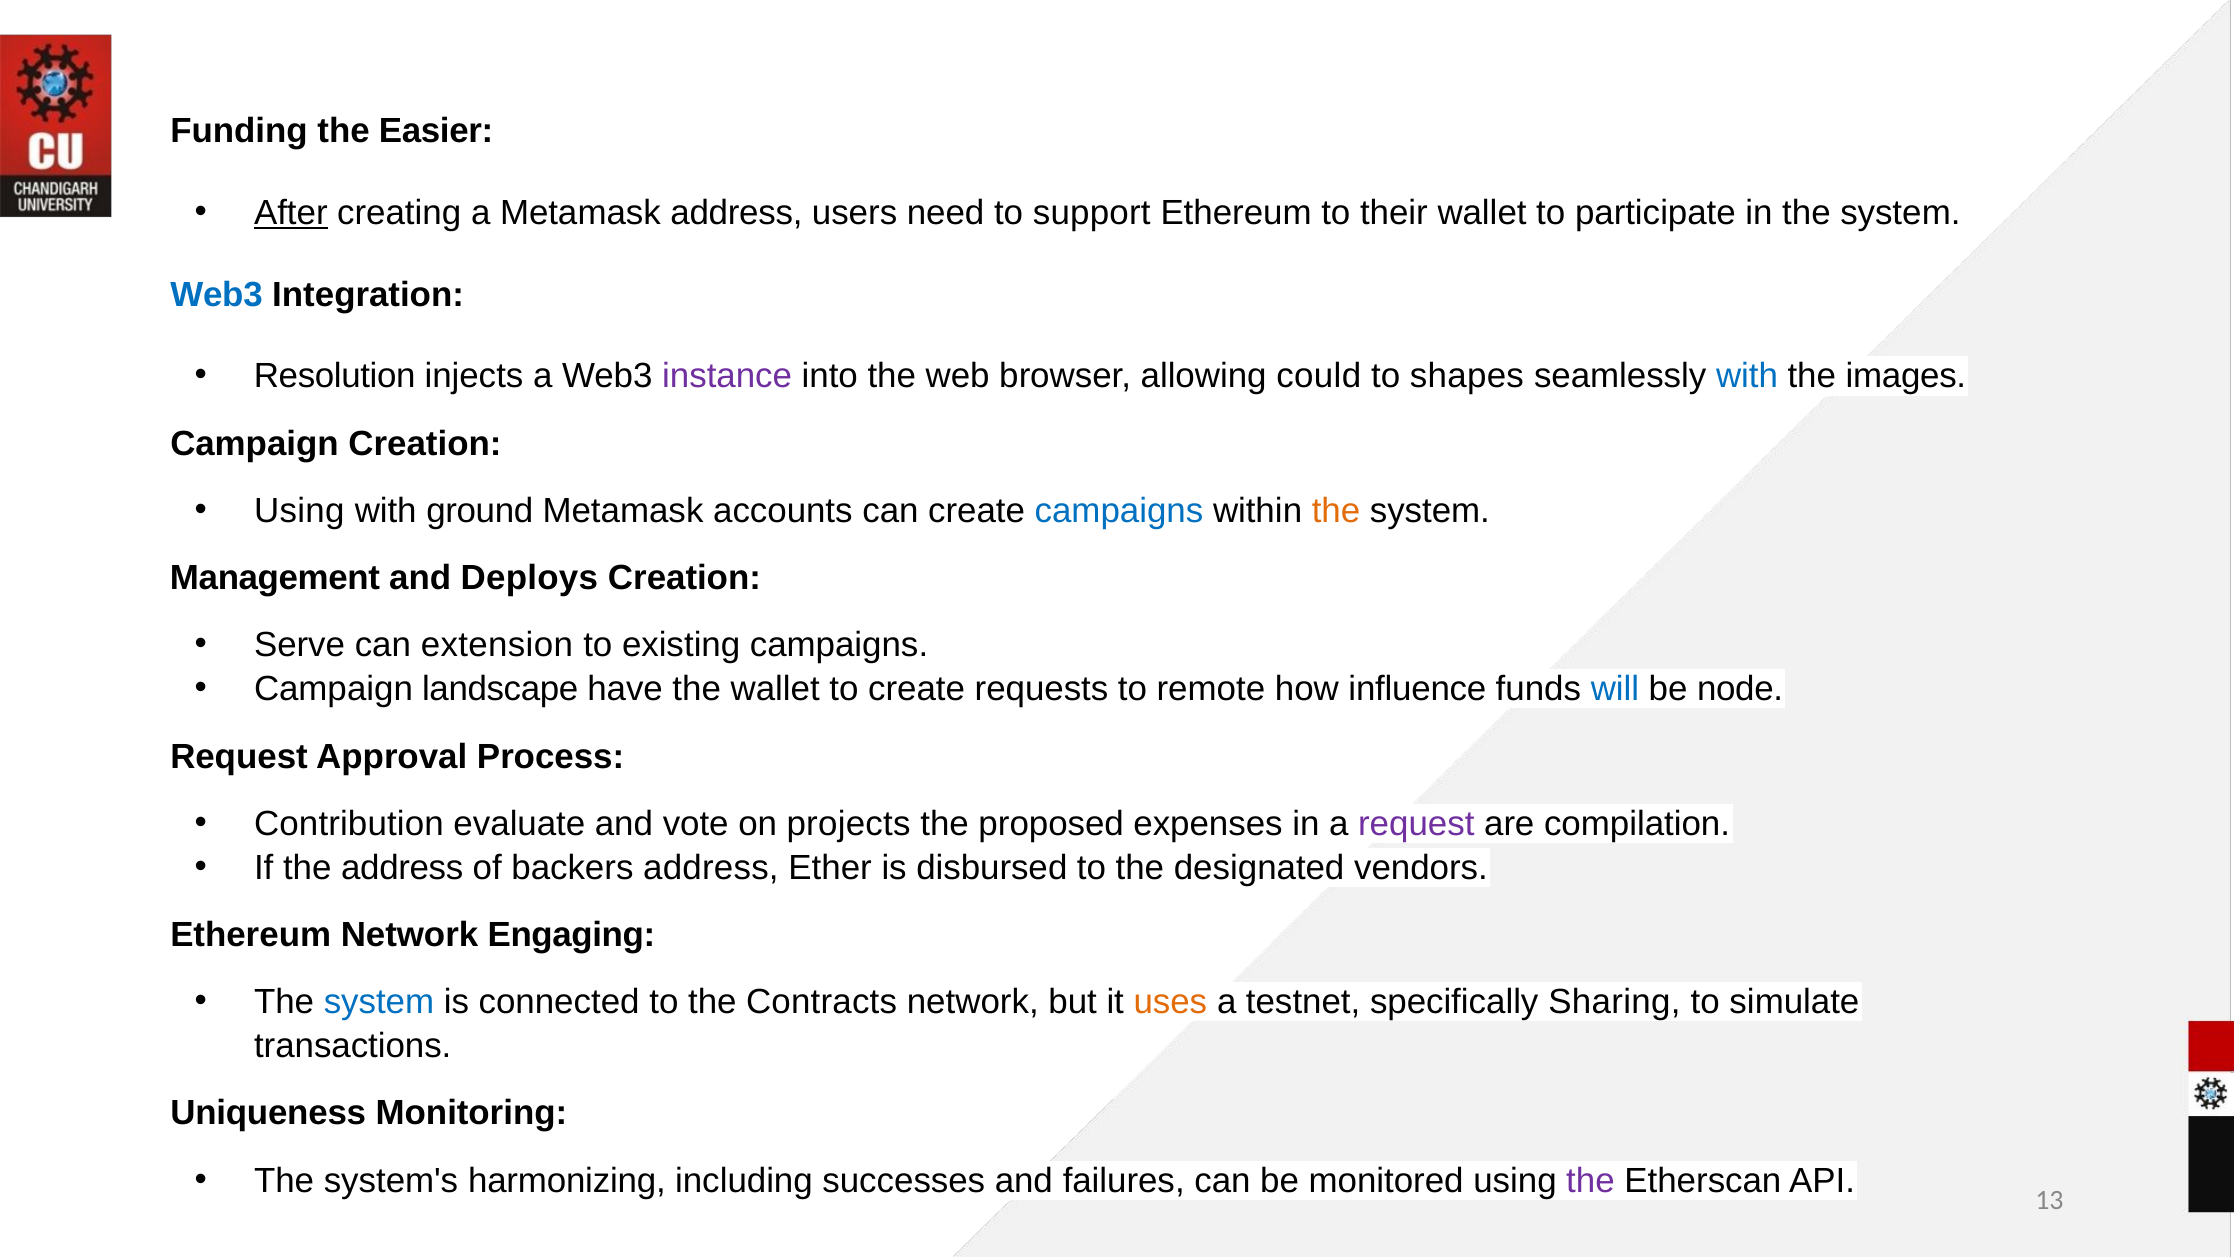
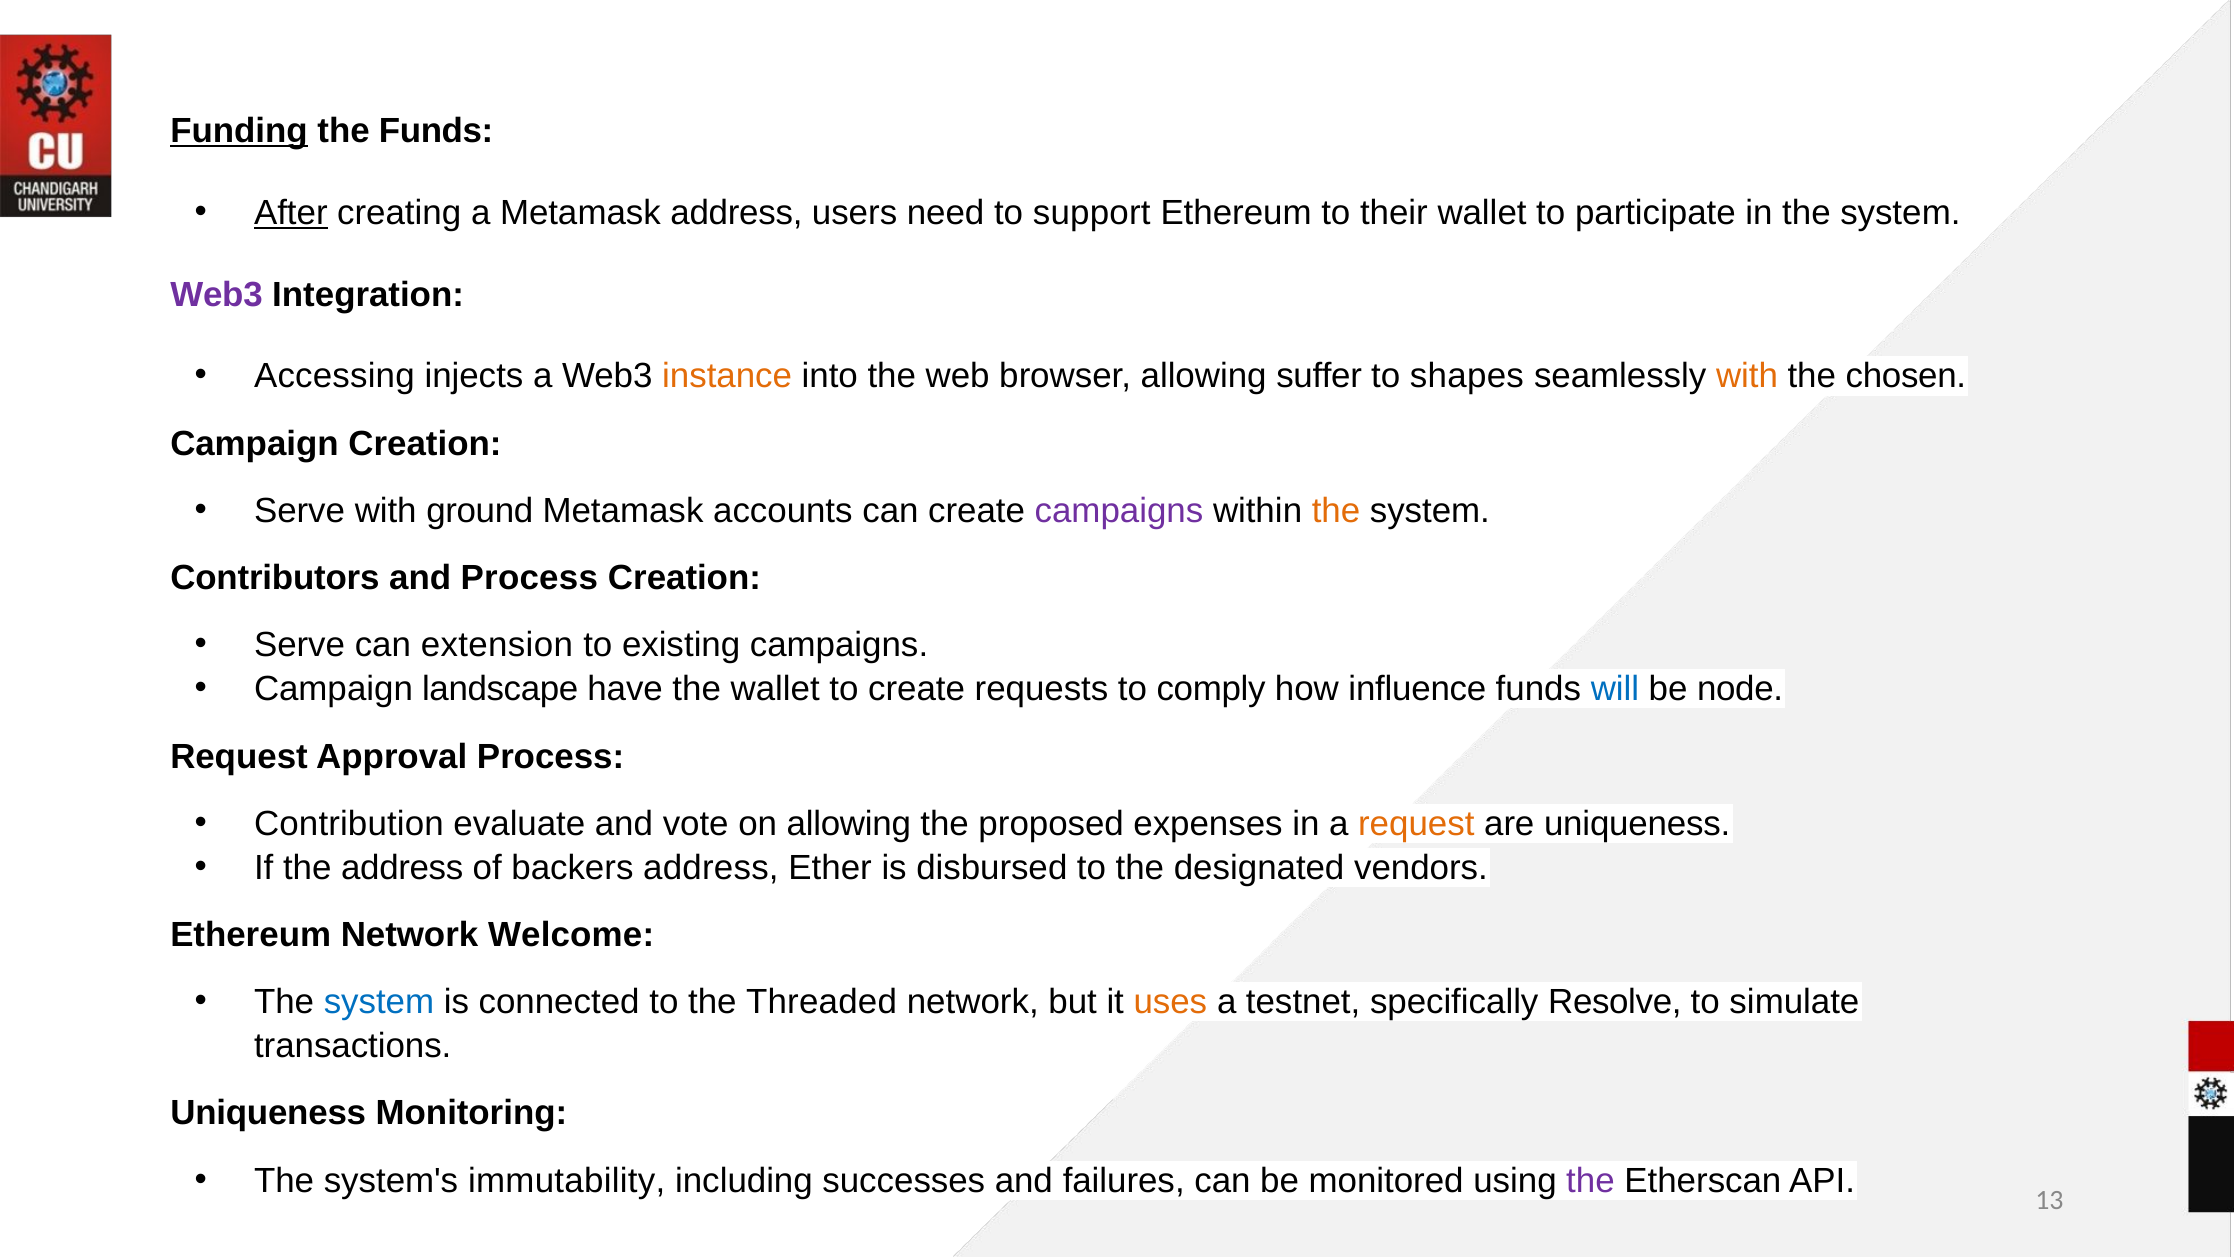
Funding underline: none -> present
the Easier: Easier -> Funds
Web3 at (217, 294) colour: blue -> purple
Resolution: Resolution -> Accessing
instance colour: purple -> orange
could: could -> suffer
with at (1747, 376) colour: blue -> orange
images: images -> chosen
Using at (299, 511): Using -> Serve
campaigns at (1119, 511) colour: blue -> purple
Management: Management -> Contributors
and Deploys: Deploys -> Process
remote: remote -> comply
on projects: projects -> allowing
request at (1416, 824) colour: purple -> orange
are compilation: compilation -> uniqueness
Engaging: Engaging -> Welcome
Contracts: Contracts -> Threaded
Sharing: Sharing -> Resolve
harmonizing: harmonizing -> immutability
